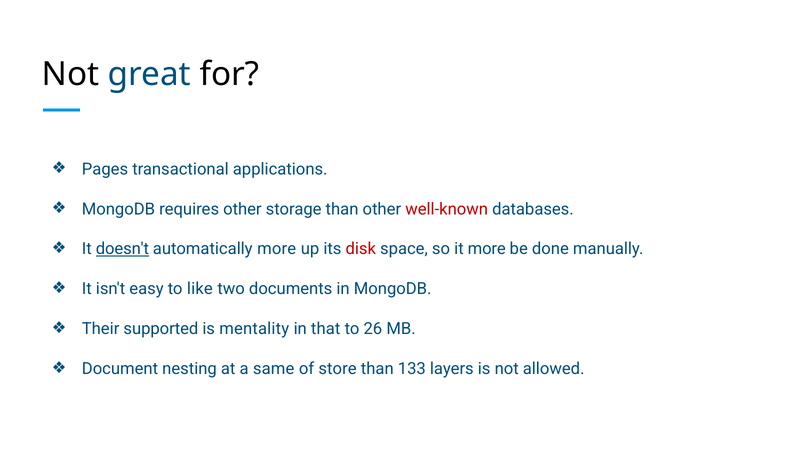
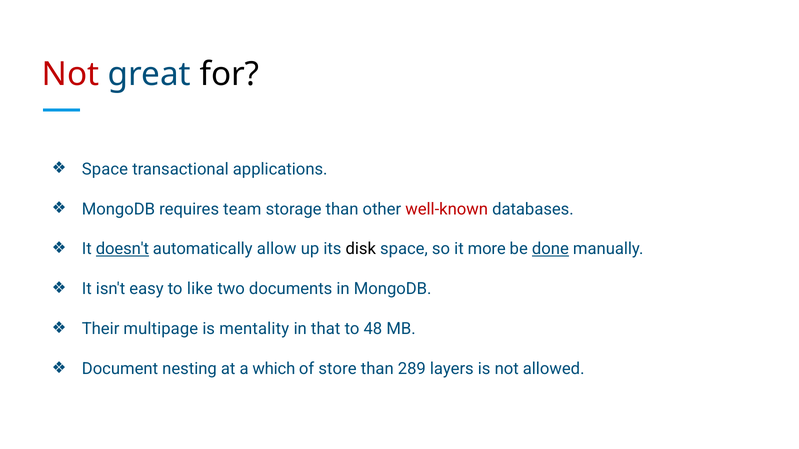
Not at (71, 74) colour: black -> red
Pages at (105, 169): Pages -> Space
requires other: other -> team
automatically more: more -> allow
disk colour: red -> black
done underline: none -> present
supported: supported -> multipage
26: 26 -> 48
same: same -> which
133: 133 -> 289
